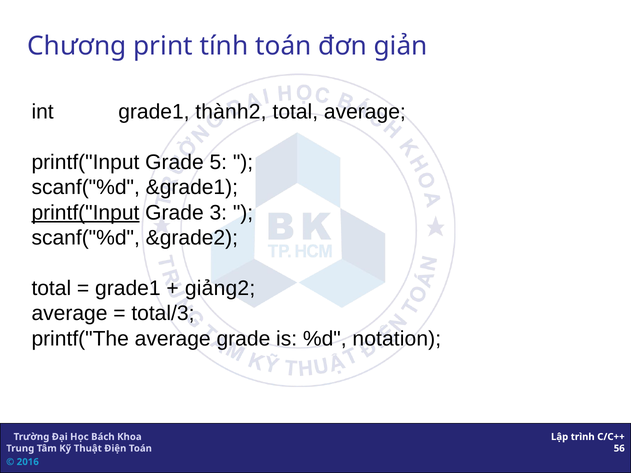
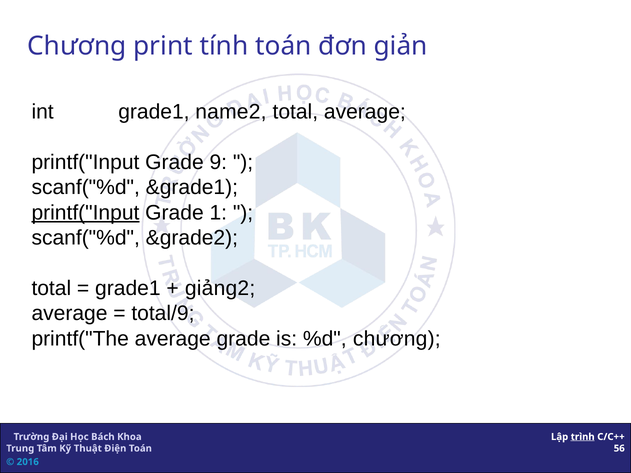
thành2: thành2 -> name2
5: 5 -> 9
3: 3 -> 1
total/3: total/3 -> total/9
%d notation: notation -> chương
trình underline: none -> present
